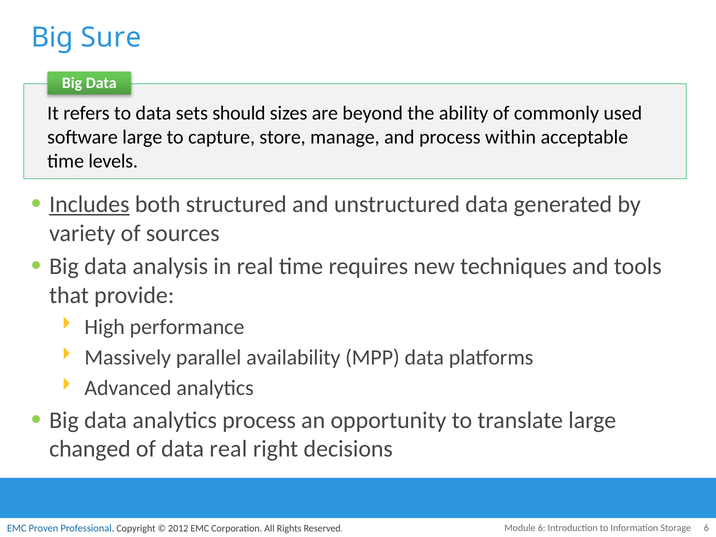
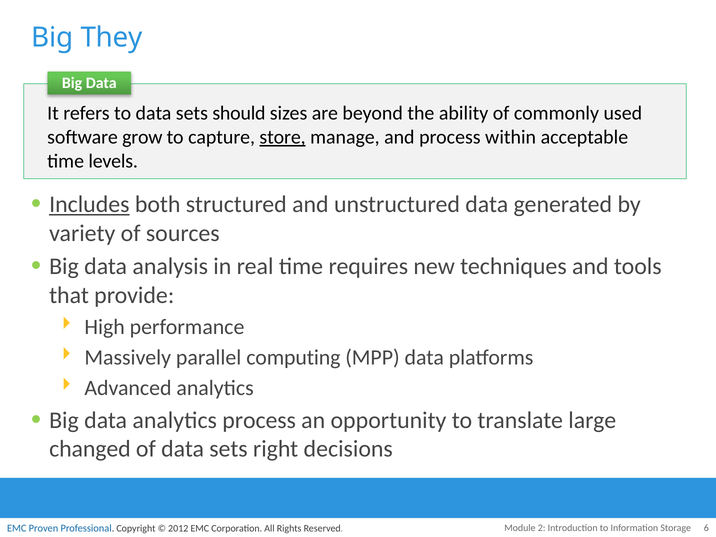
Sure: Sure -> They
software large: large -> grow
store underline: none -> present
availability: availability -> computing
of data real: real -> sets
Module 6: 6 -> 2
